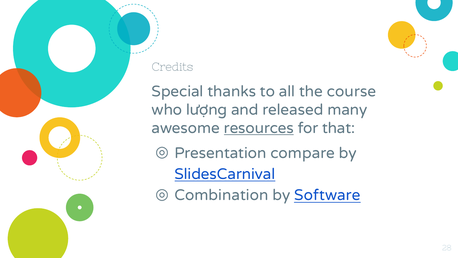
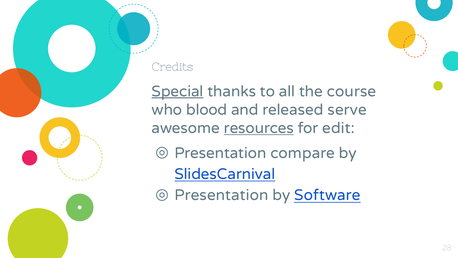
Special underline: none -> present
lượng: lượng -> blood
many: many -> serve
that: that -> edit
Combination at (221, 195): Combination -> Presentation
